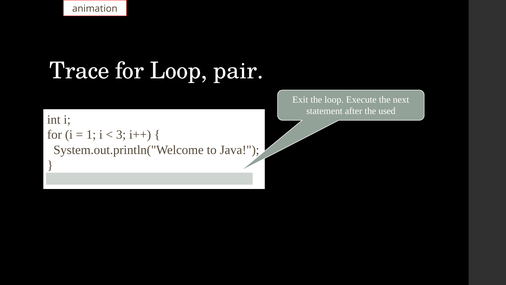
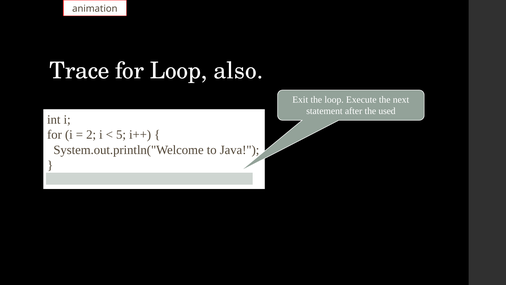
pair: pair -> also
1: 1 -> 2
3: 3 -> 5
